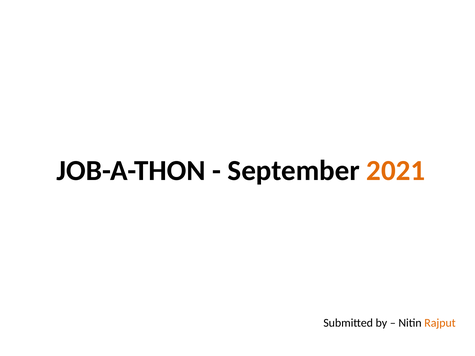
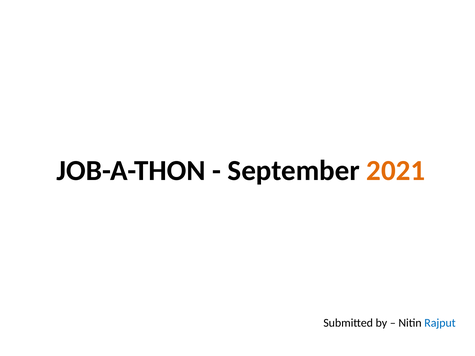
Rajput colour: orange -> blue
